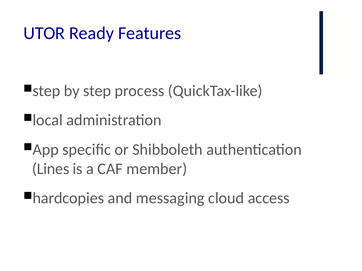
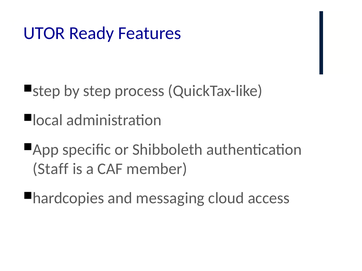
Lines: Lines -> Staff
